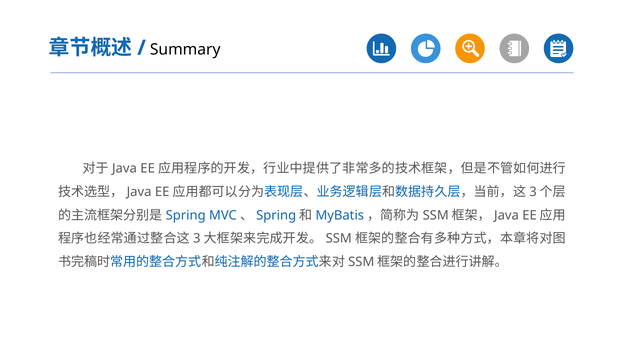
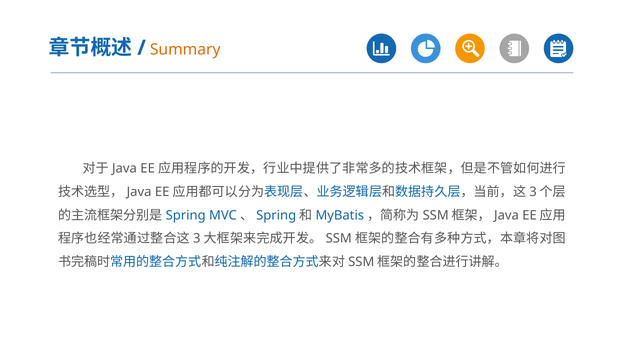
Summary colour: black -> orange
